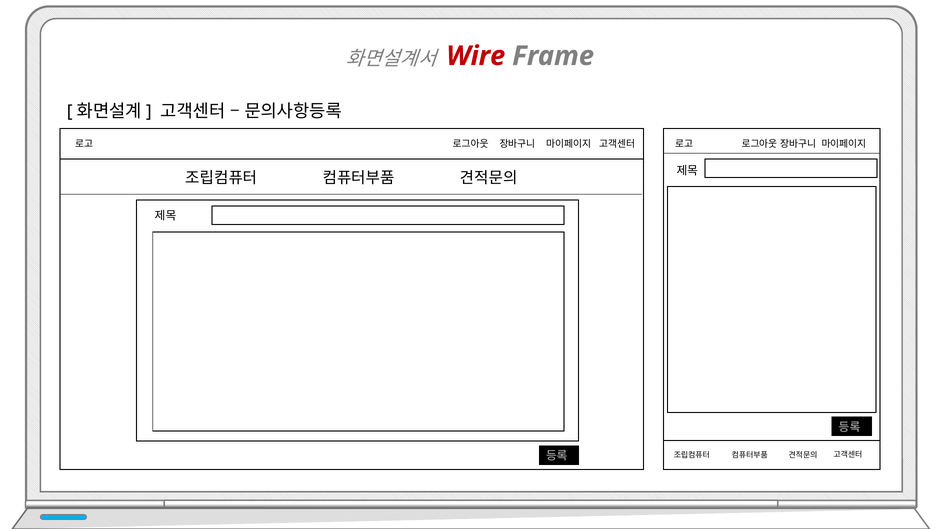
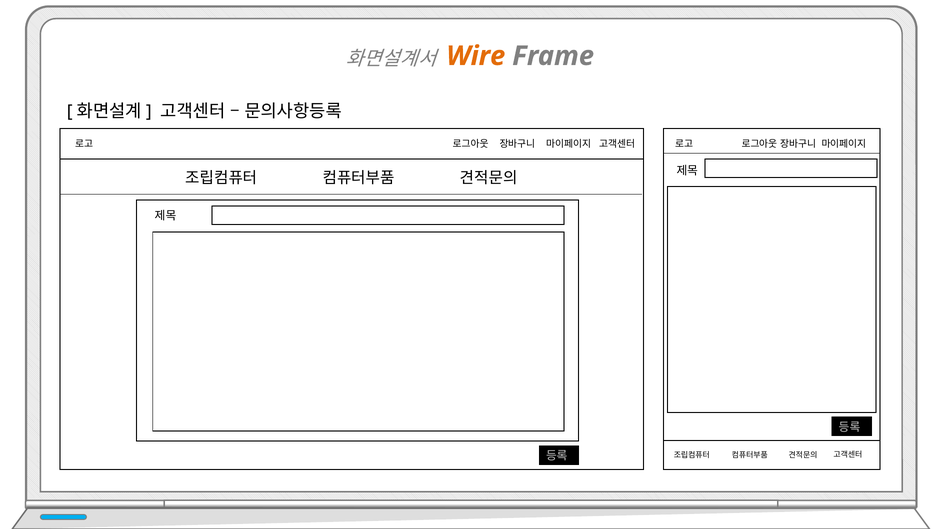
Wire colour: red -> orange
